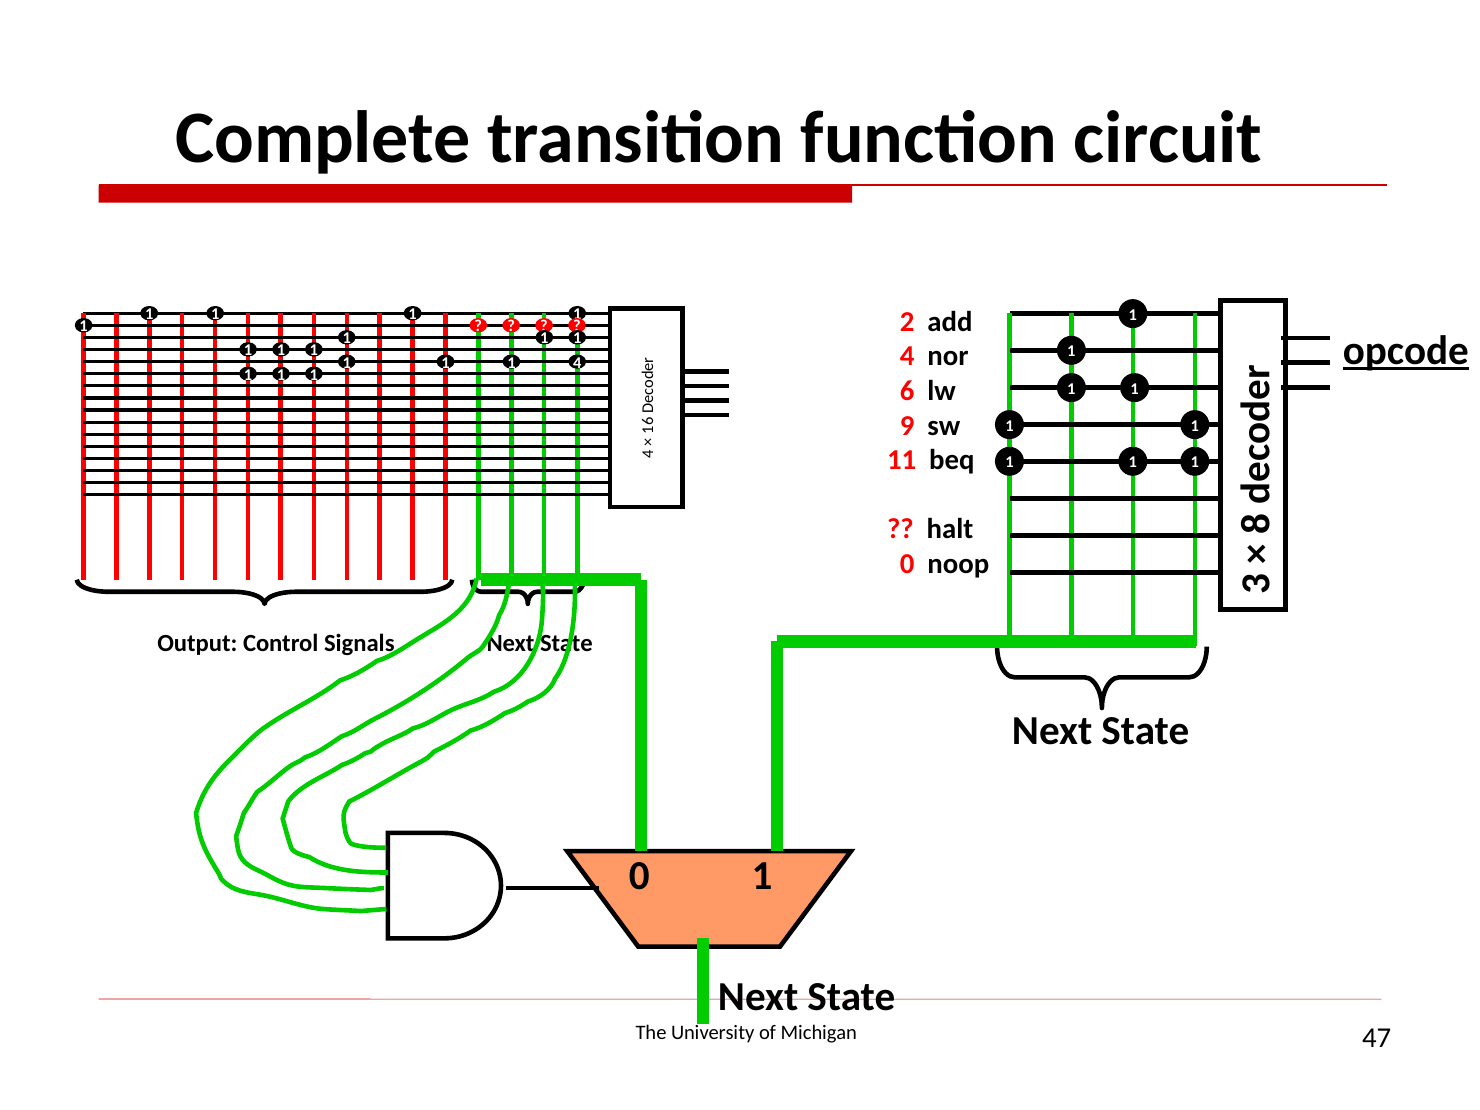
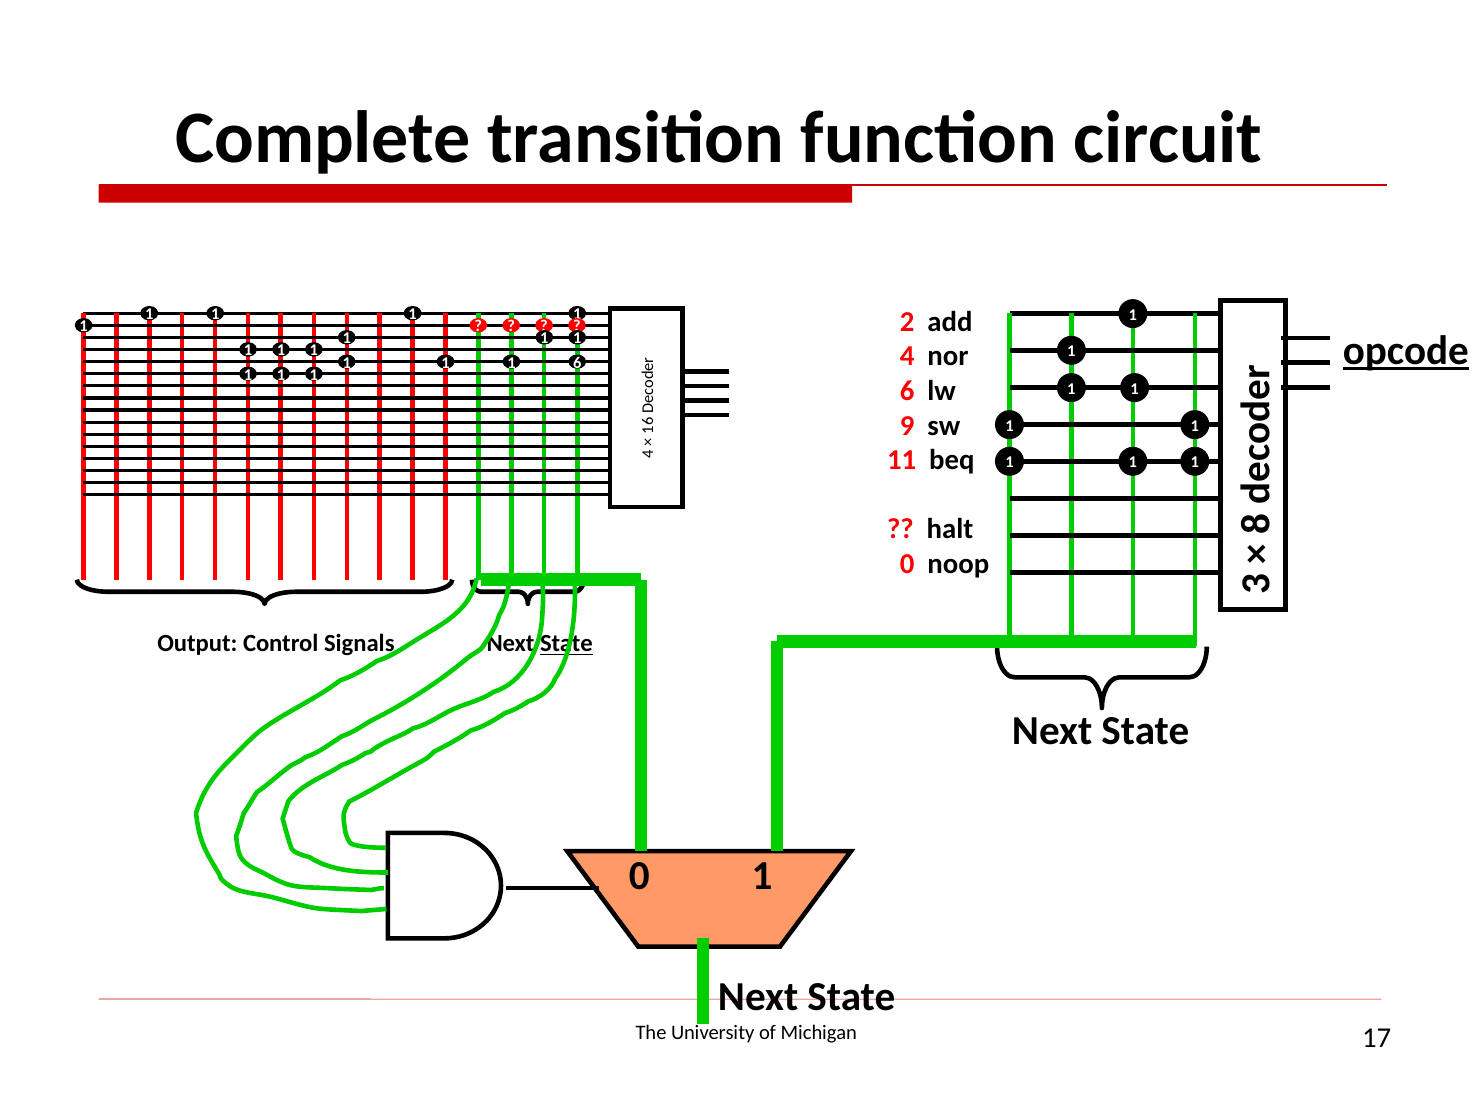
1 1 4: 4 -> 6
State at (566, 644) underline: none -> present
47: 47 -> 17
